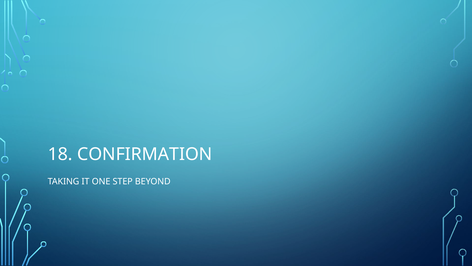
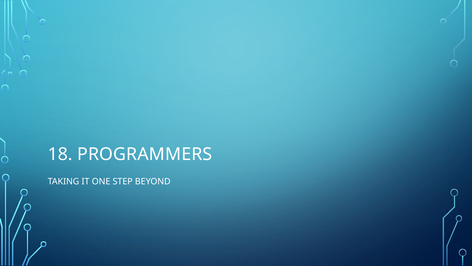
CONFIRMATION: CONFIRMATION -> PROGRAMMERS
